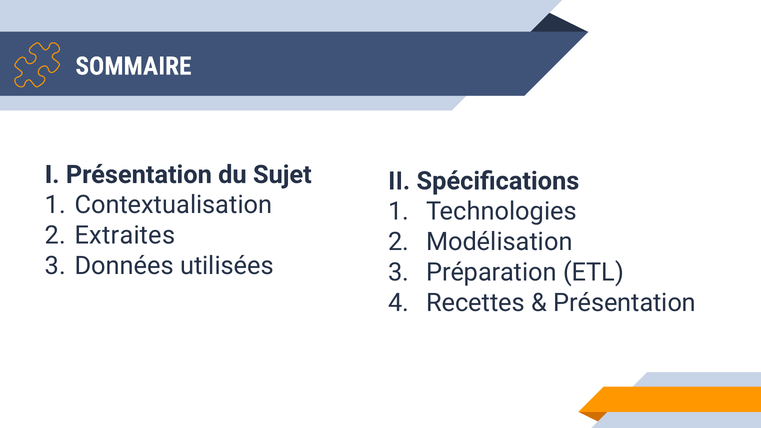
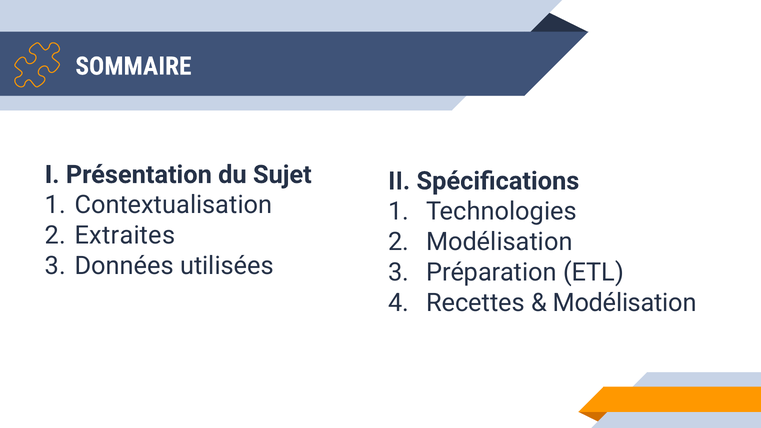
Présentation at (625, 303): Présentation -> Modélisation
